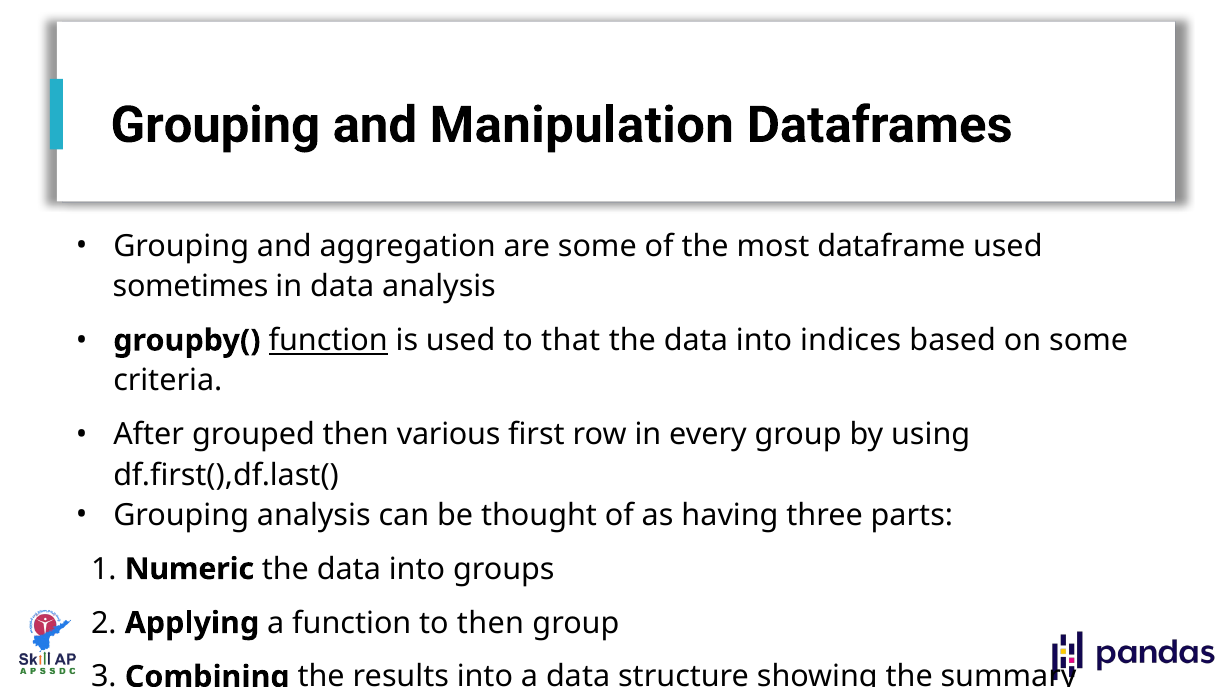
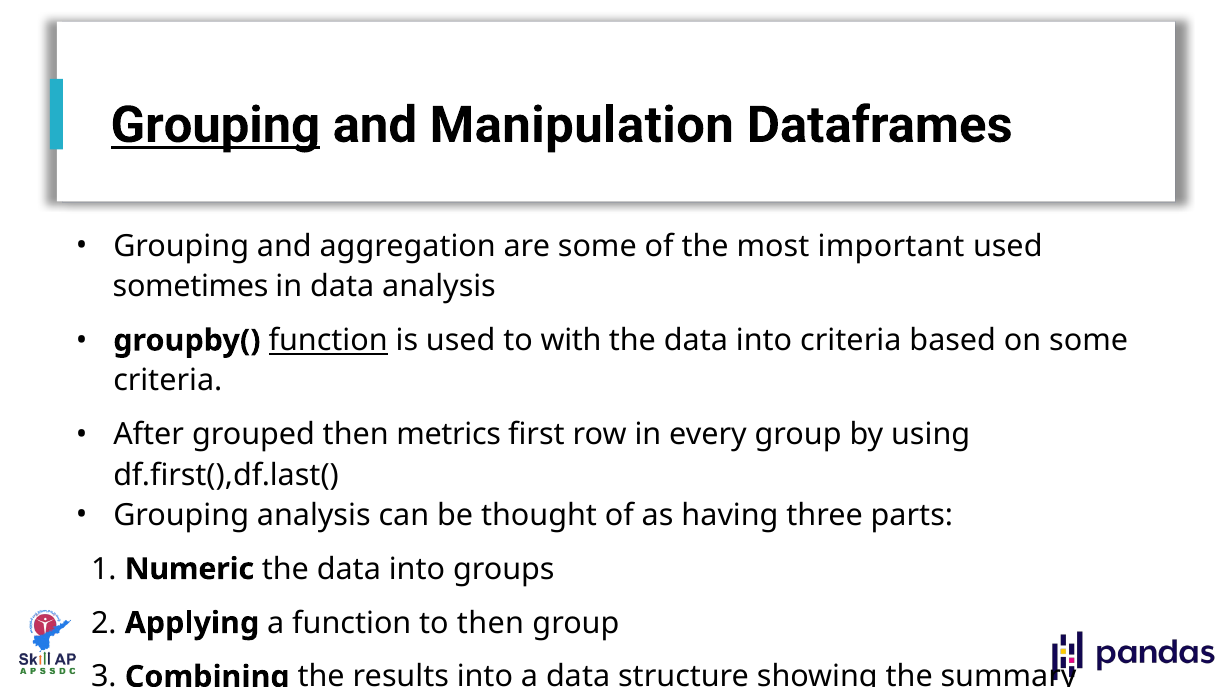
Grouping at (215, 125) underline: none -> present
dataframe: dataframe -> important
that: that -> with
into indices: indices -> criteria
various: various -> metrics
